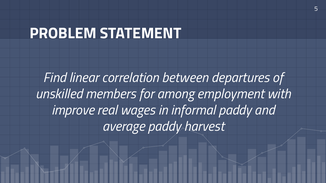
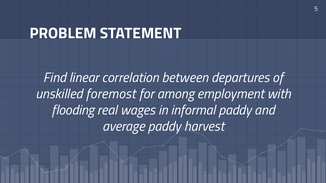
members: members -> foremost
improve: improve -> flooding
